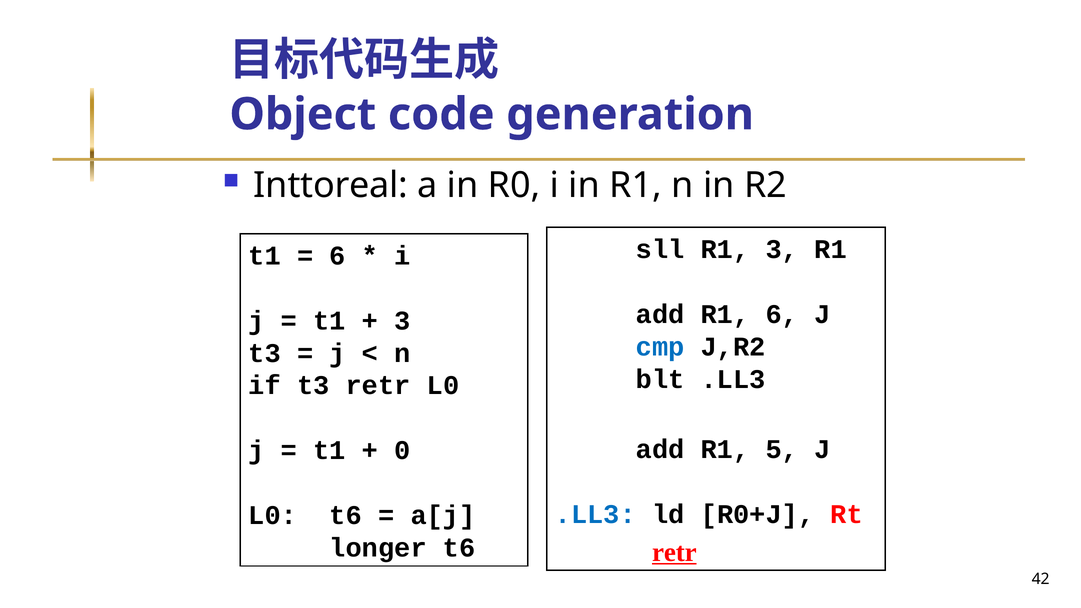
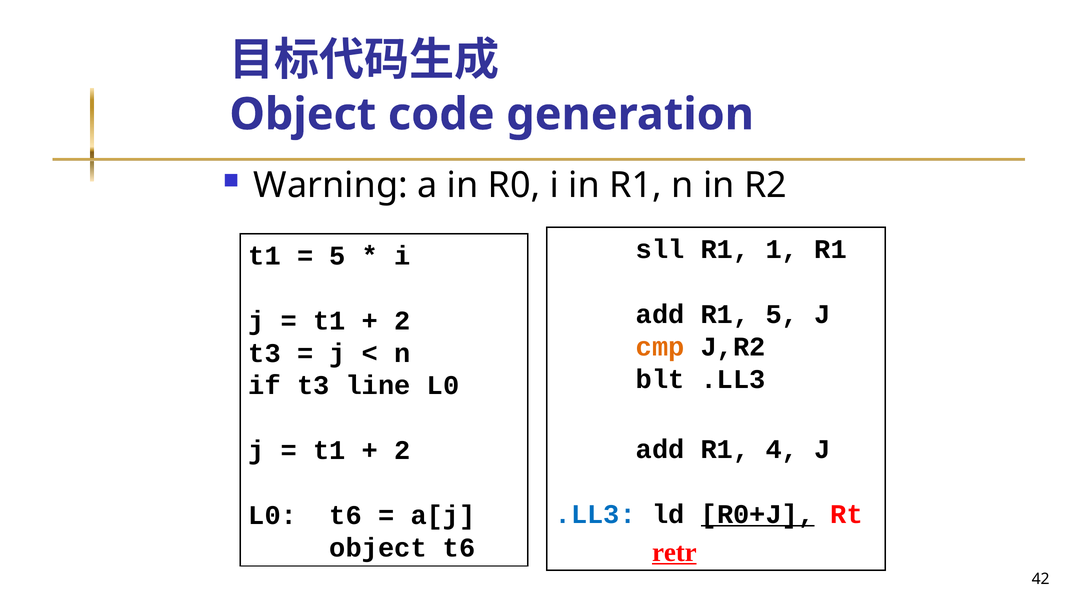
Inttoreal: Inttoreal -> Warning
R1 3: 3 -> 1
6 at (338, 256): 6 -> 5
R1 6: 6 -> 5
3 at (402, 321): 3 -> 2
cmp colour: blue -> orange
t3 retr: retr -> line
5: 5 -> 4
0 at (402, 450): 0 -> 2
R0+J underline: none -> present
longer at (378, 548): longer -> object
